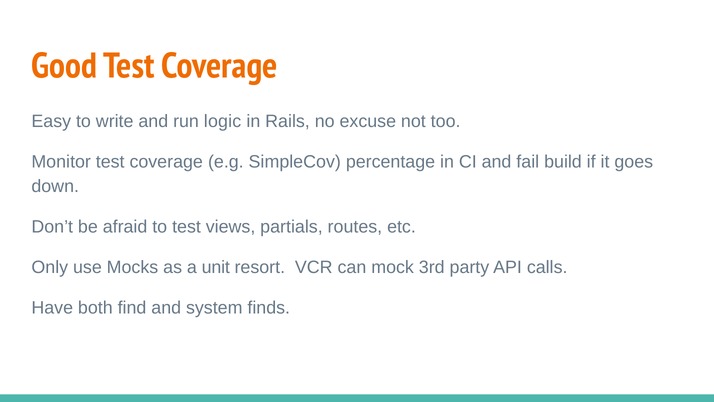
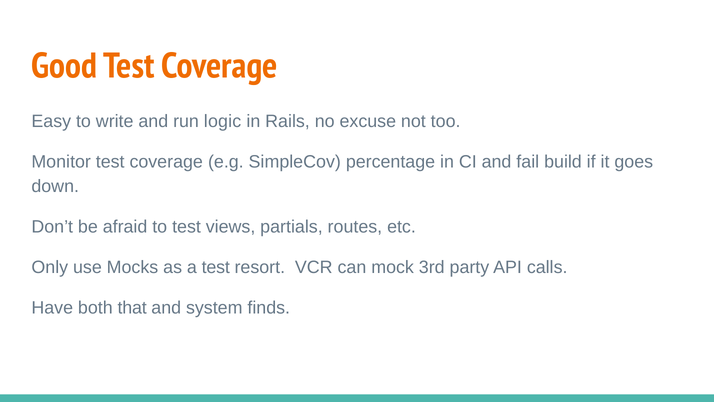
a unit: unit -> test
find: find -> that
